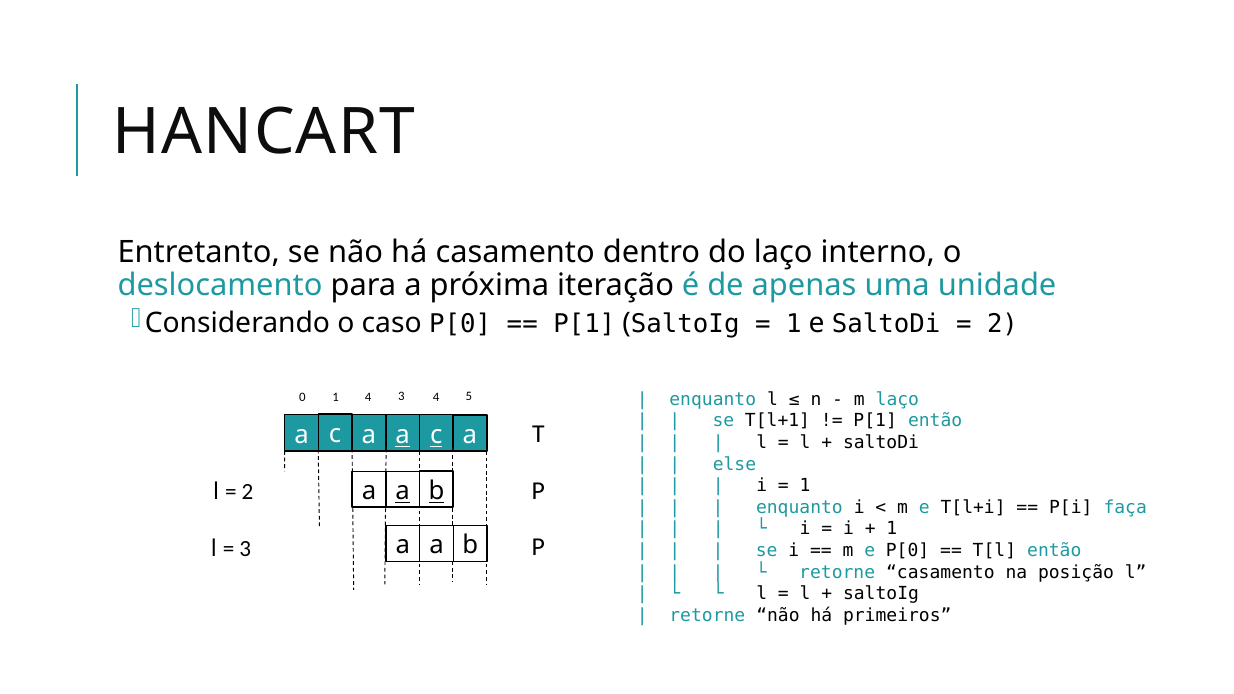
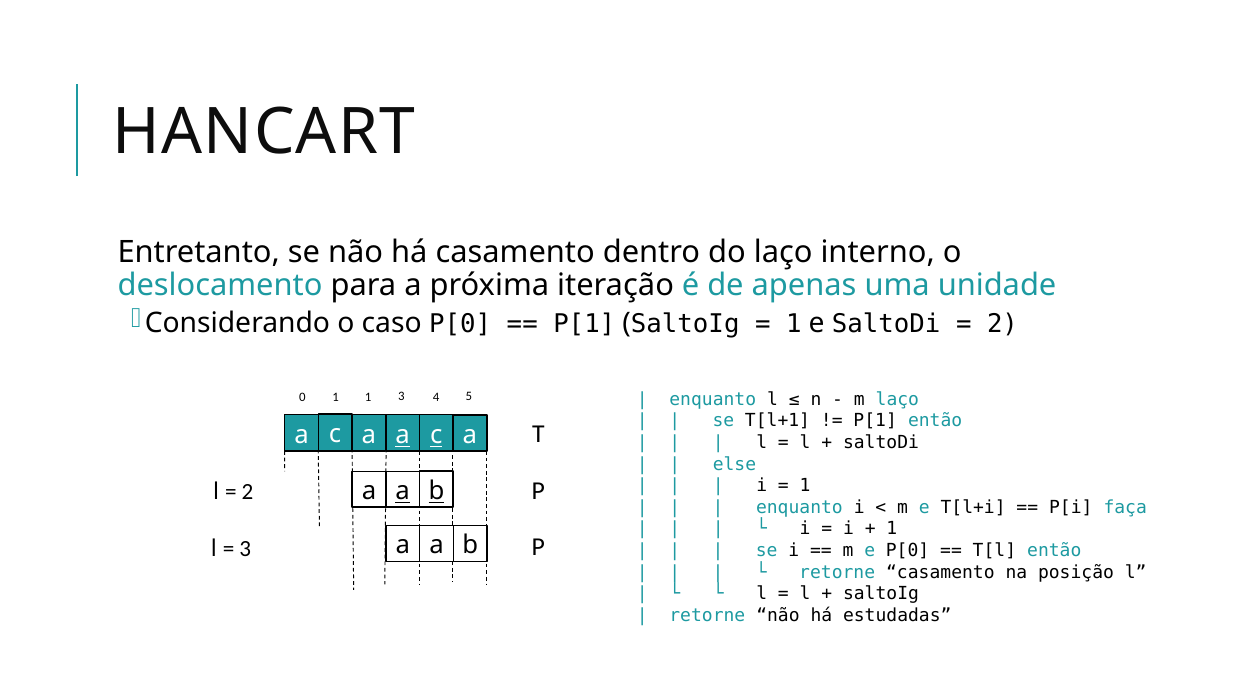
1 4: 4 -> 1
primeiros: primeiros -> estudadas
